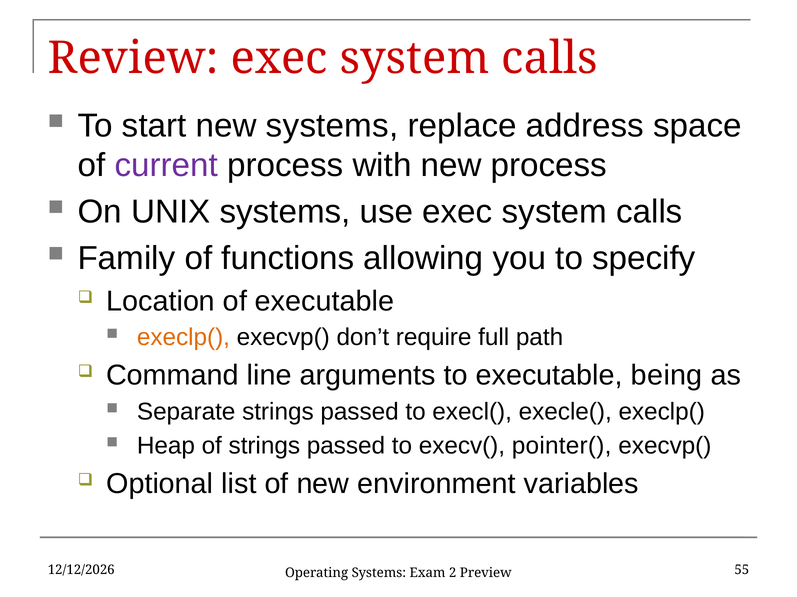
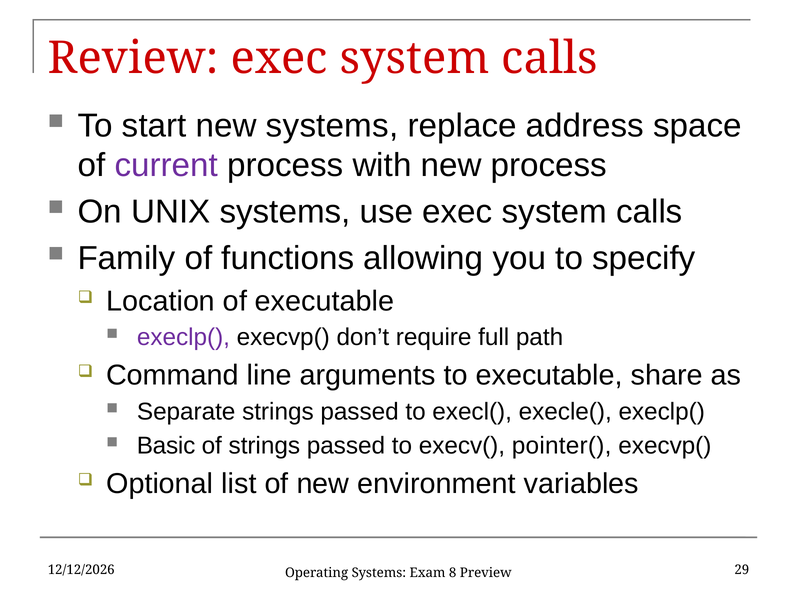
execlp( at (183, 338) colour: orange -> purple
being: being -> share
Heap: Heap -> Basic
55: 55 -> 29
2: 2 -> 8
